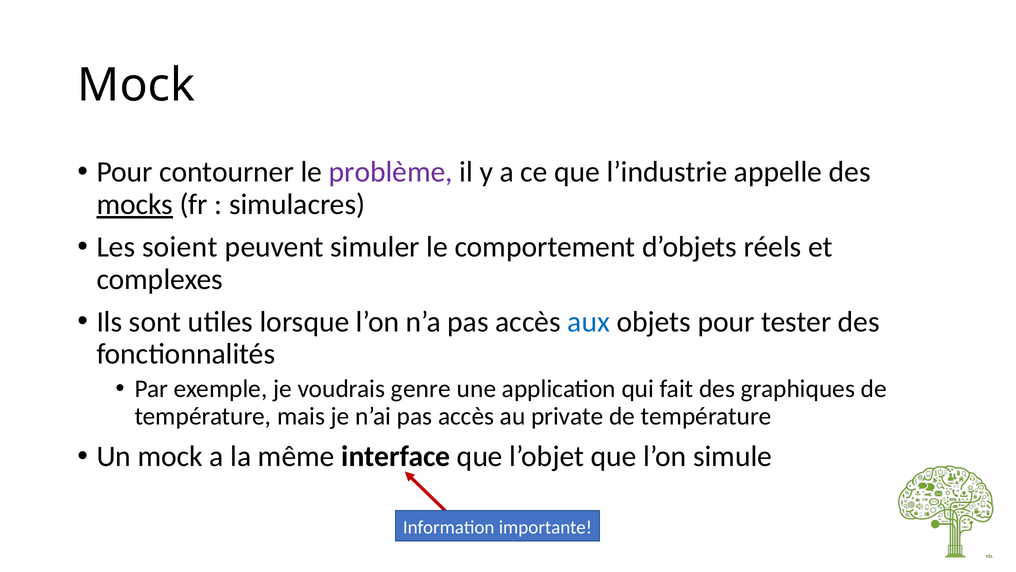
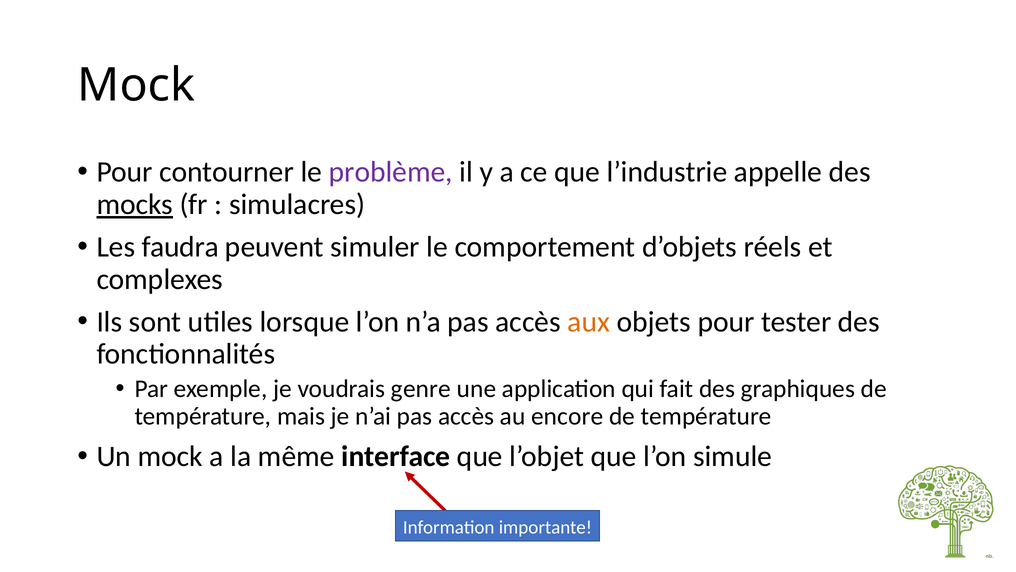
soient: soient -> faudra
aux colour: blue -> orange
private: private -> encore
